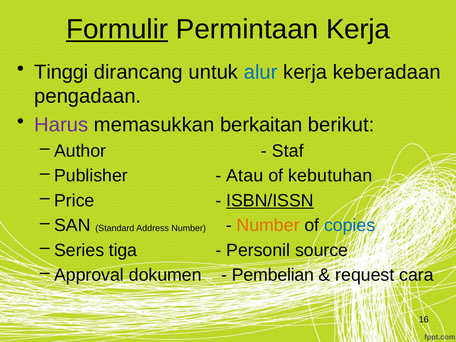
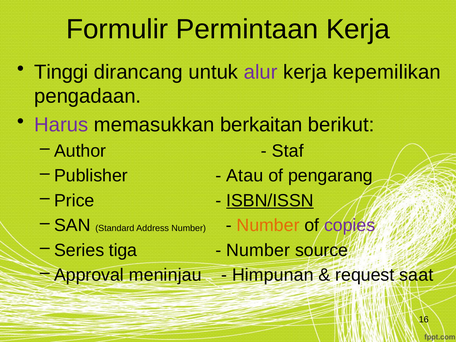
Formulir underline: present -> none
alur colour: blue -> purple
keberadaan: keberadaan -> kepemilikan
kebutuhan: kebutuhan -> pengarang
copies colour: blue -> purple
Personil at (258, 250): Personil -> Number
dokumen: dokumen -> meninjau
Pembelian: Pembelian -> Himpunan
cara: cara -> saat
